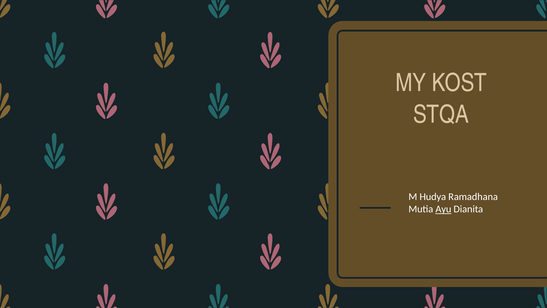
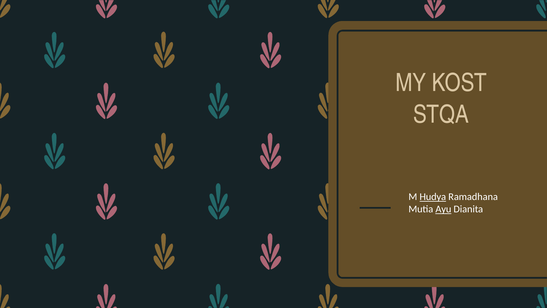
Hudya underline: none -> present
